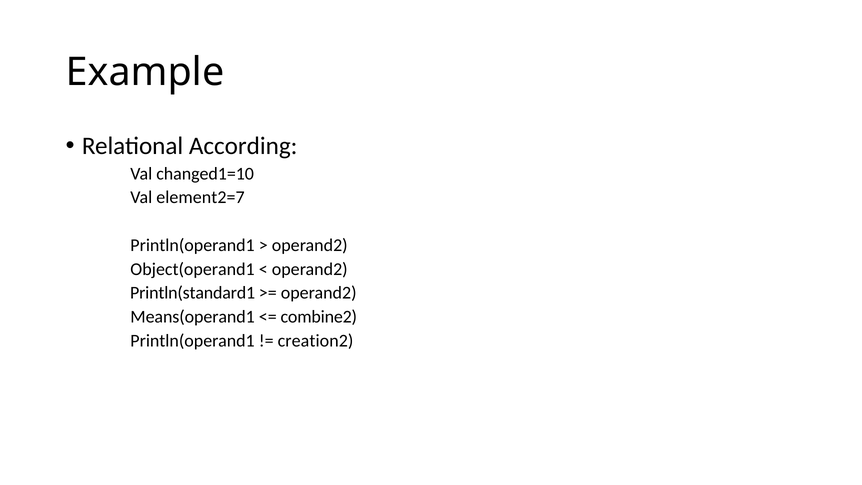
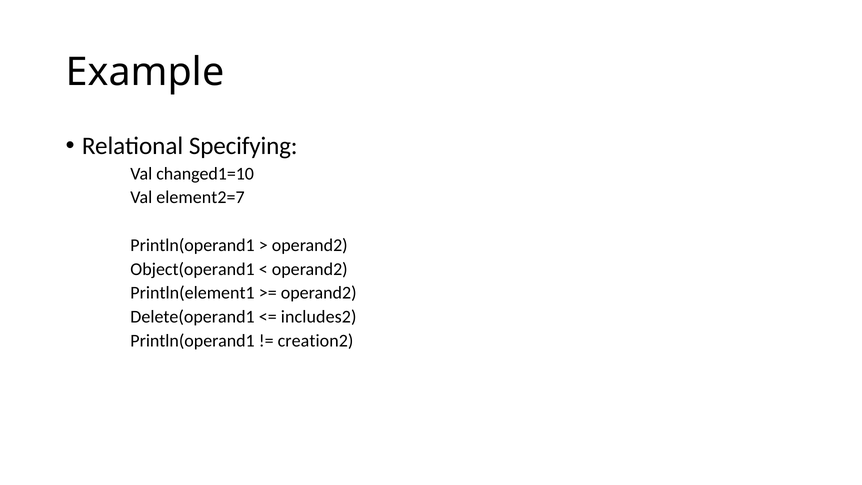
According: According -> Specifying
Println(standard1: Println(standard1 -> Println(element1
Means(operand1: Means(operand1 -> Delete(operand1
combine2: combine2 -> includes2
